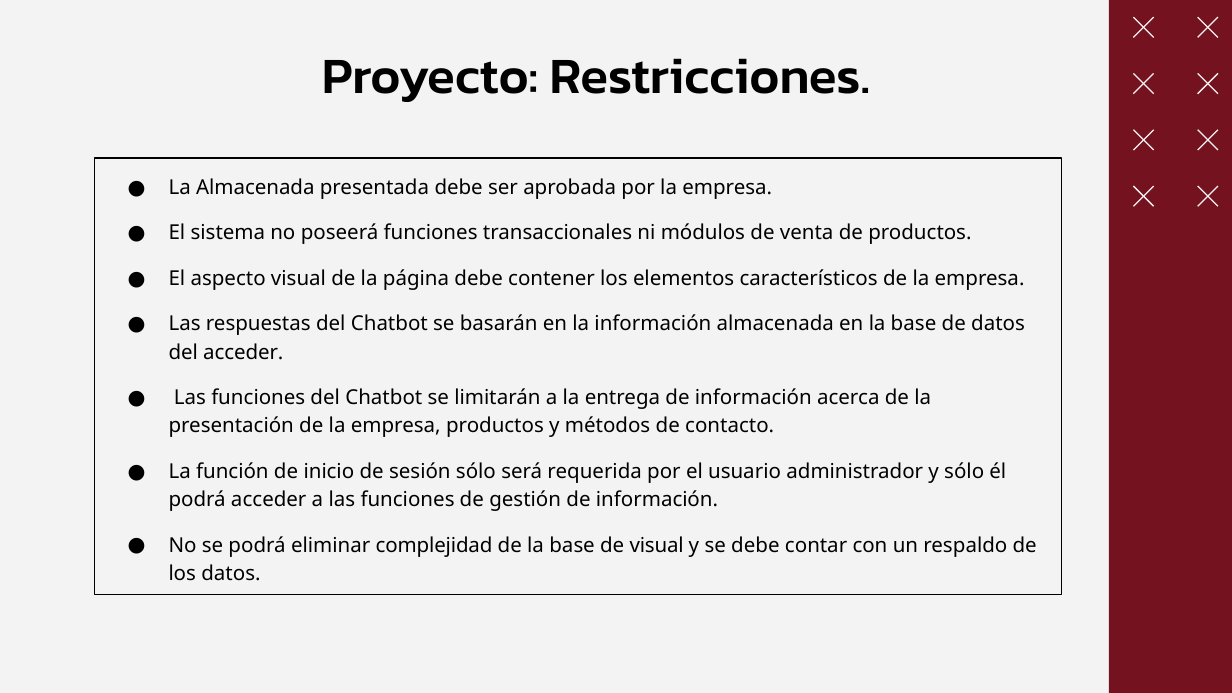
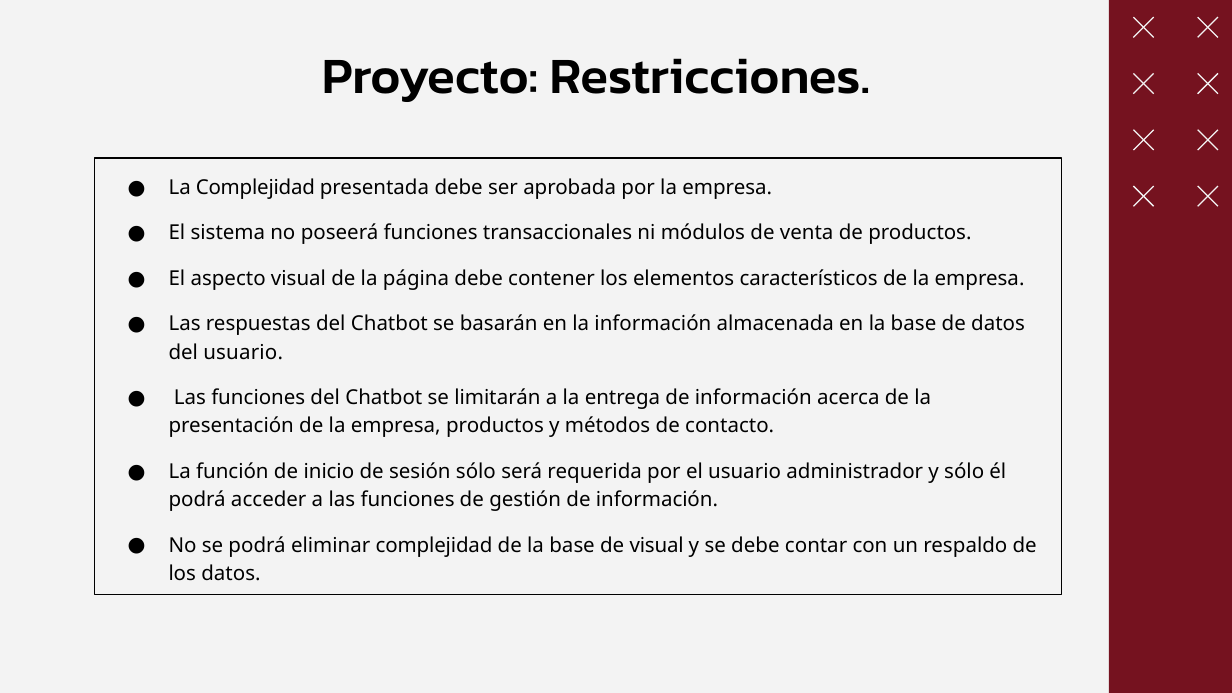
La Almacenada: Almacenada -> Complejidad
del acceder: acceder -> usuario
